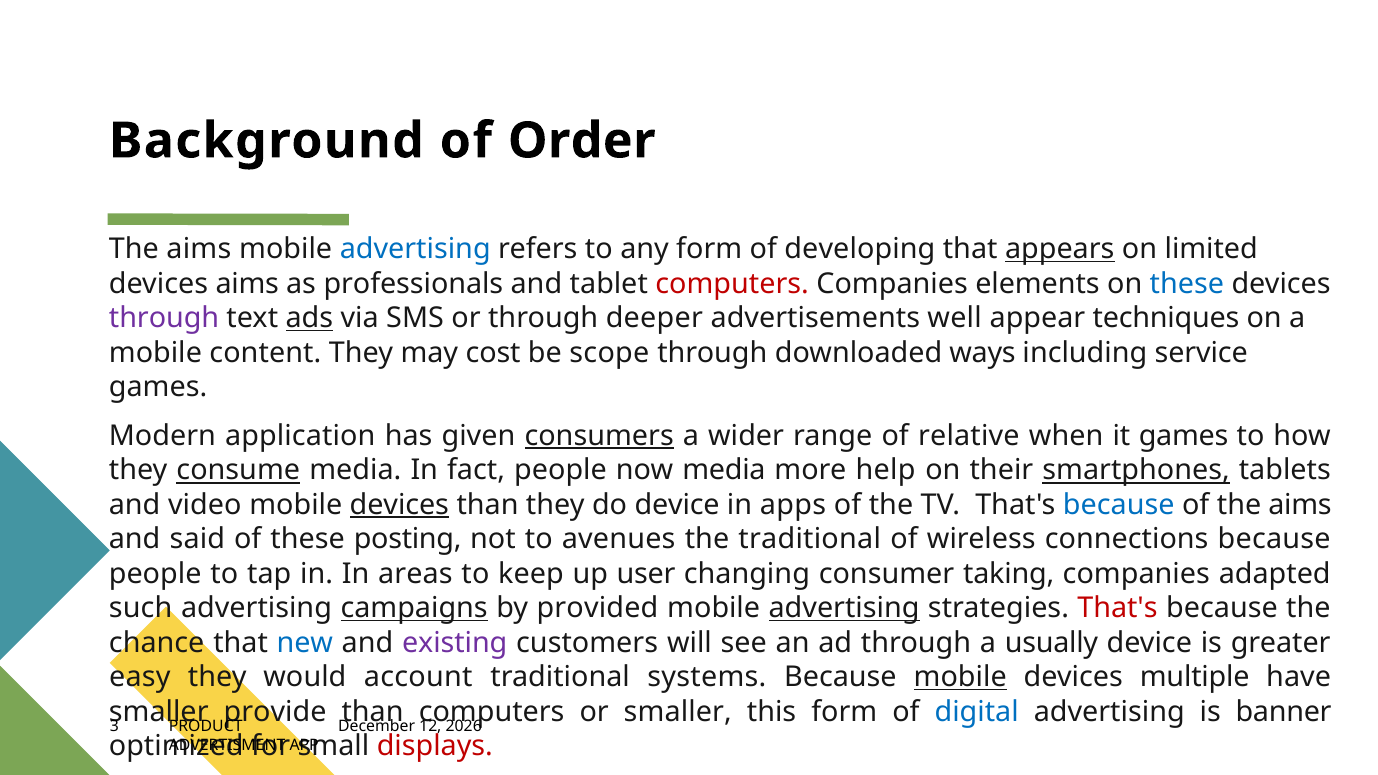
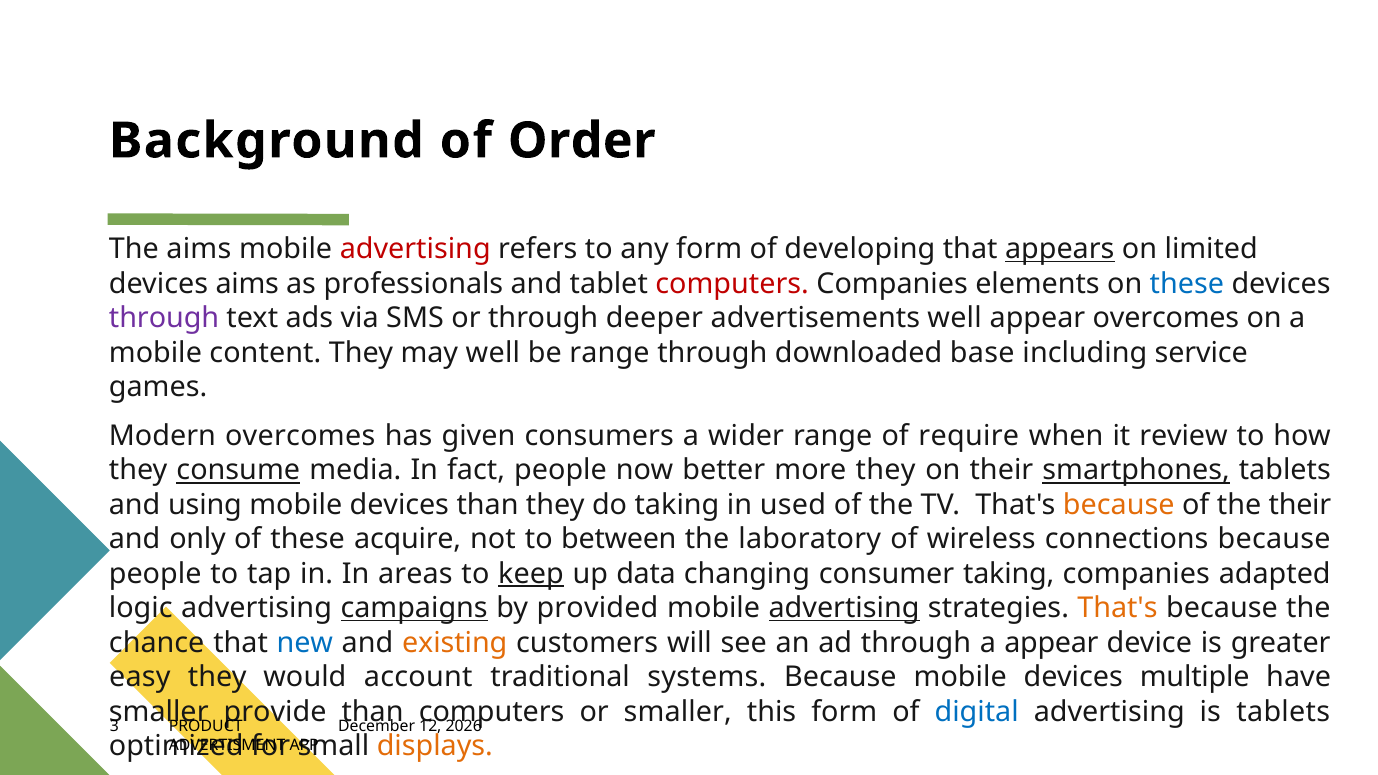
advertising at (415, 249) colour: blue -> red
ads underline: present -> none
appear techniques: techniques -> overcomes
may cost: cost -> well
be scope: scope -> range
ways: ways -> base
Modern application: application -> overcomes
consumers underline: present -> none
relative: relative -> require
it games: games -> review
now media: media -> better
more help: help -> they
video: video -> using
devices at (399, 505) underline: present -> none
do device: device -> taking
apps: apps -> used
because at (1119, 505) colour: blue -> orange
of the aims: aims -> their
said: said -> only
posting: posting -> acquire
avenues: avenues -> between
the traditional: traditional -> laboratory
keep underline: none -> present
user: user -> data
such: such -> logic
That's at (1118, 608) colour: red -> orange
existing colour: purple -> orange
a usually: usually -> appear
mobile at (960, 677) underline: present -> none
is banner: banner -> tablets
displays colour: red -> orange
